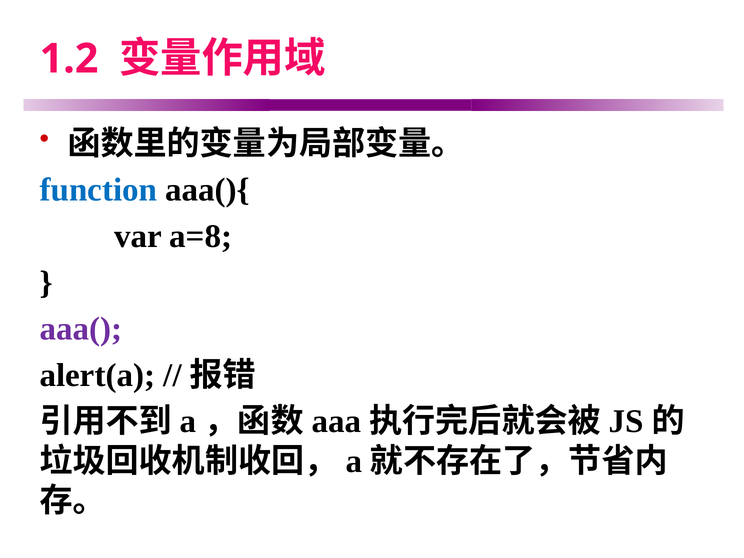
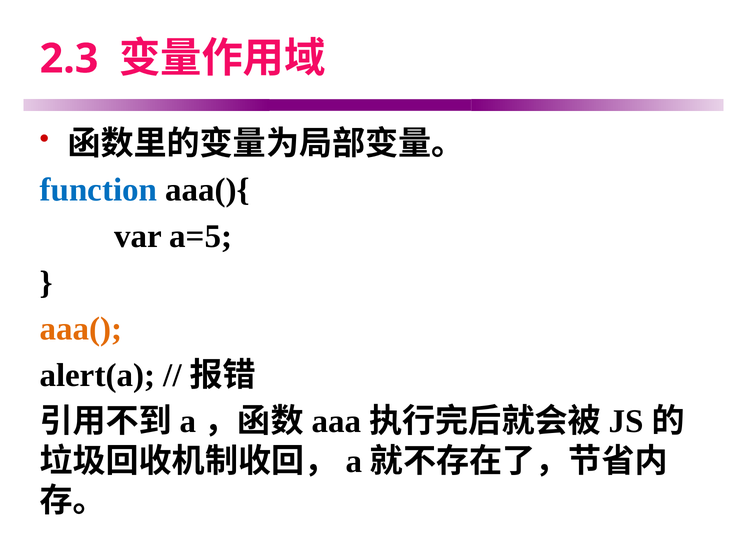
1.2: 1.2 -> 2.3
a=8: a=8 -> a=5
aaa( colour: purple -> orange
